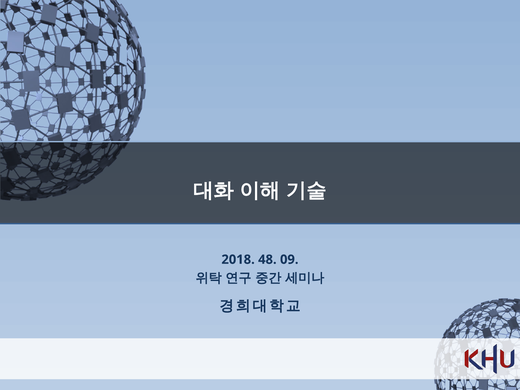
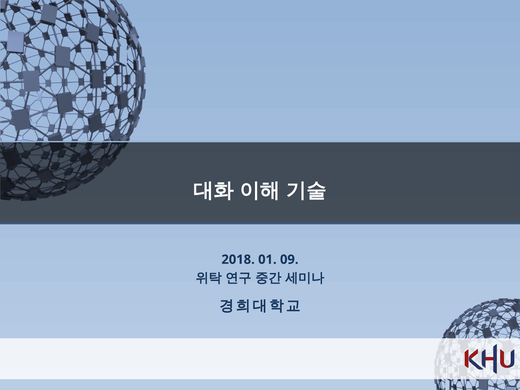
48: 48 -> 01
